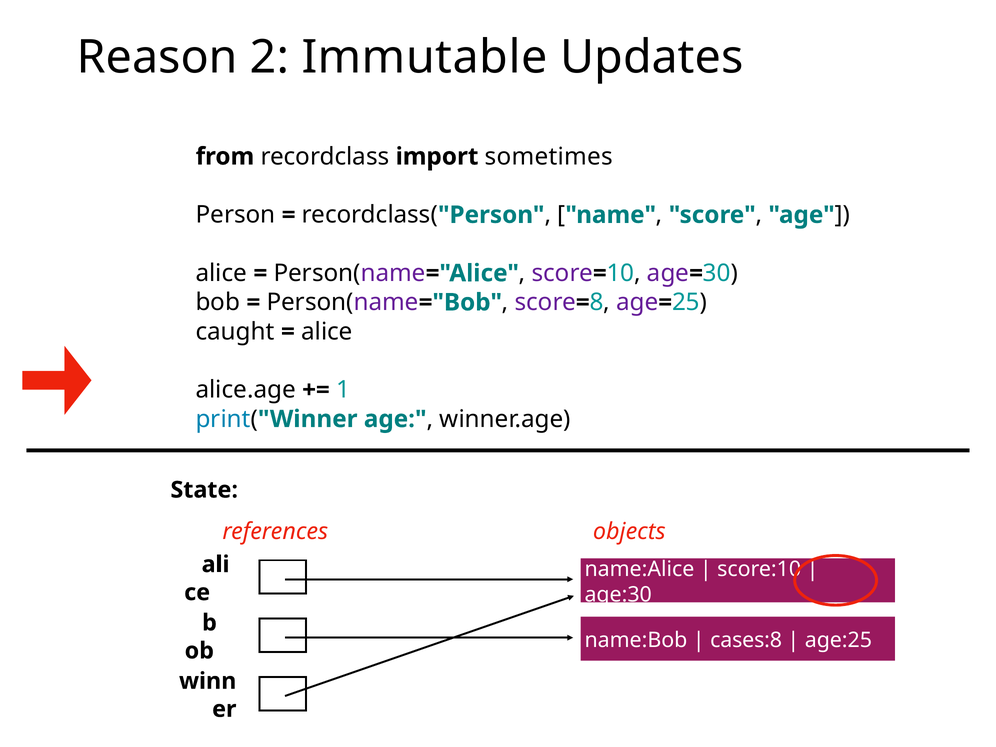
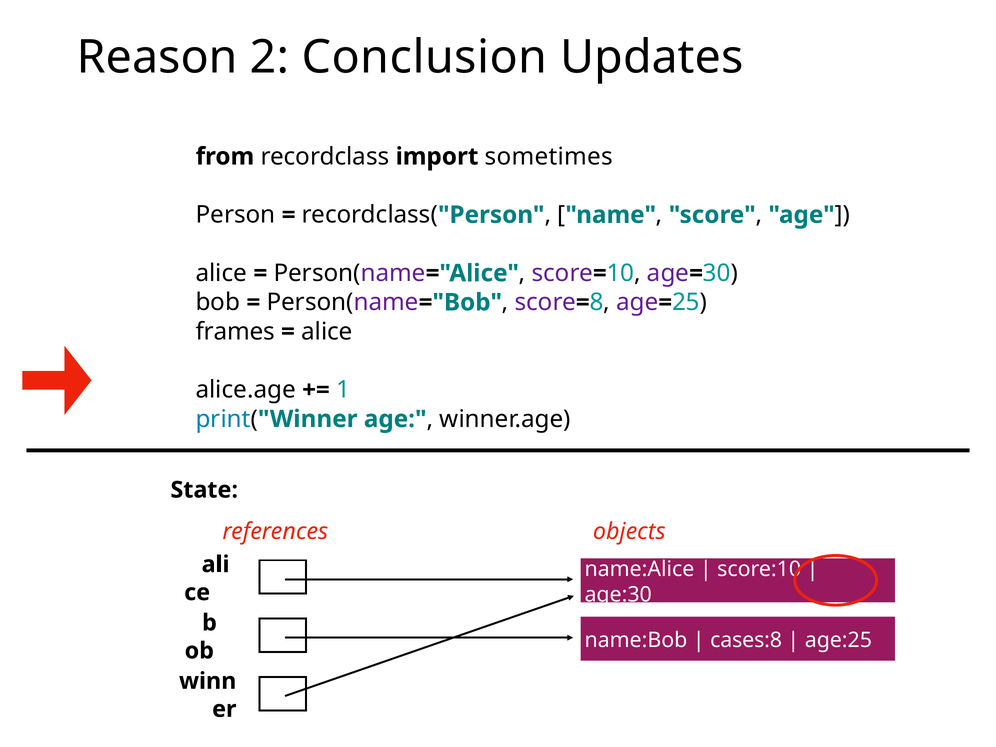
Immutable: Immutable -> Conclusion
caught: caught -> frames
